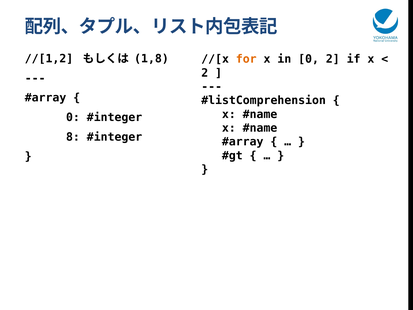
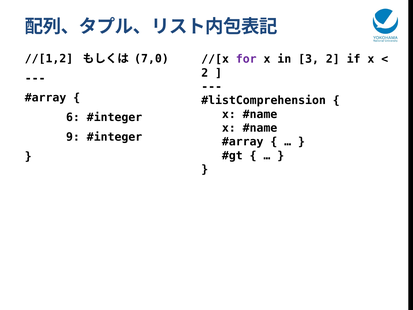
1,8: 1,8 -> 7,0
for colour: orange -> purple
in 0: 0 -> 3
0 at (73, 117): 0 -> 6
8: 8 -> 9
